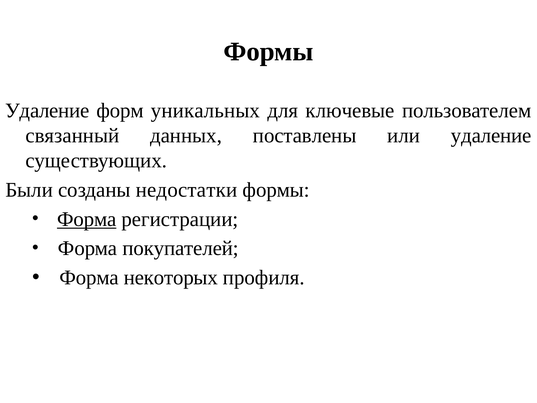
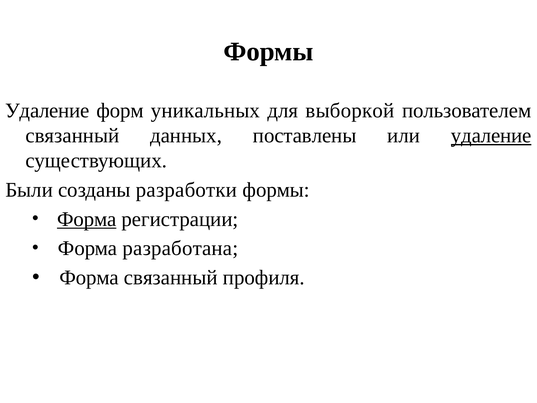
ключевые: ключевые -> выборкой
удаление at (491, 136) underline: none -> present
недостатки: недостатки -> разработки
покупателей: покупателей -> разработана
Форма некоторых: некоторых -> связанный
